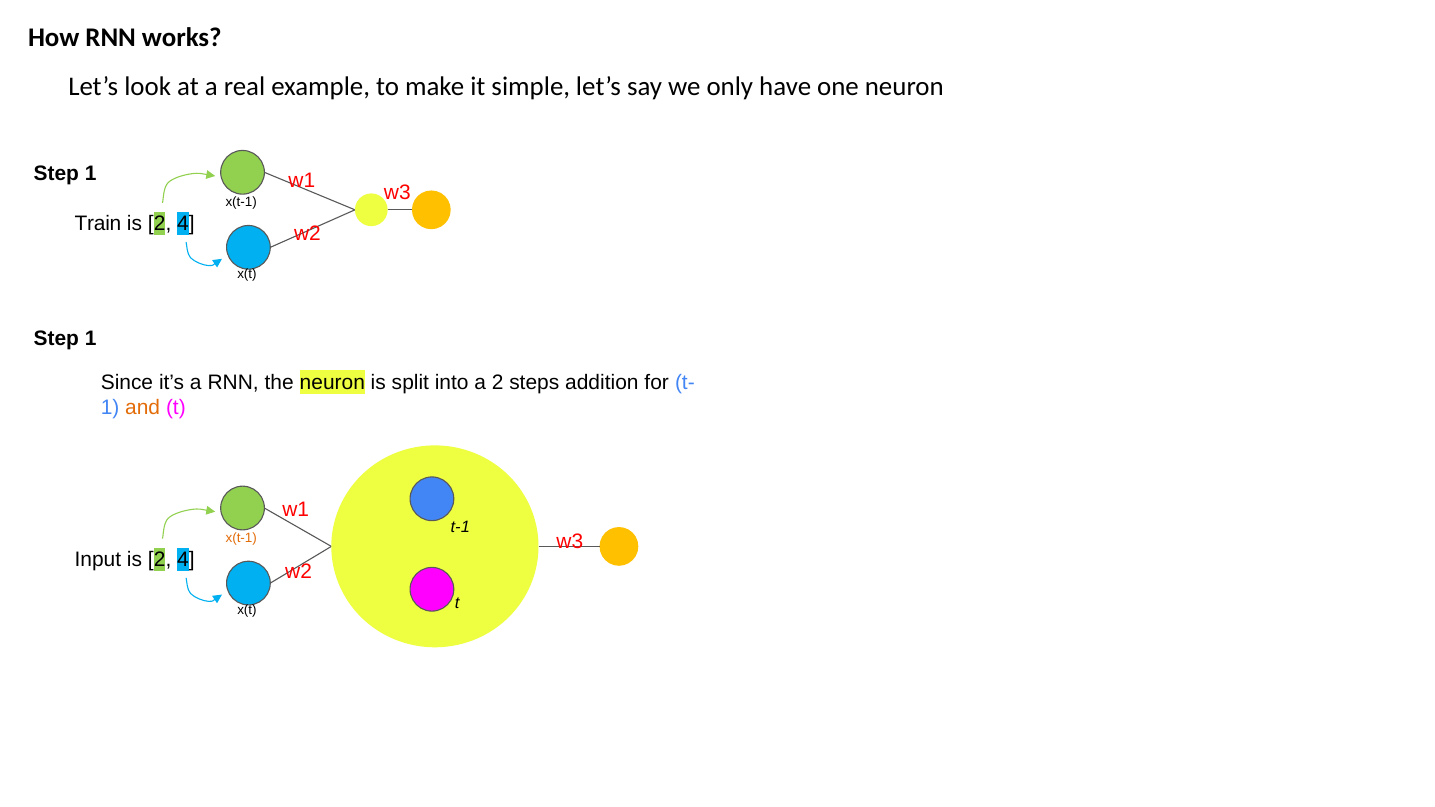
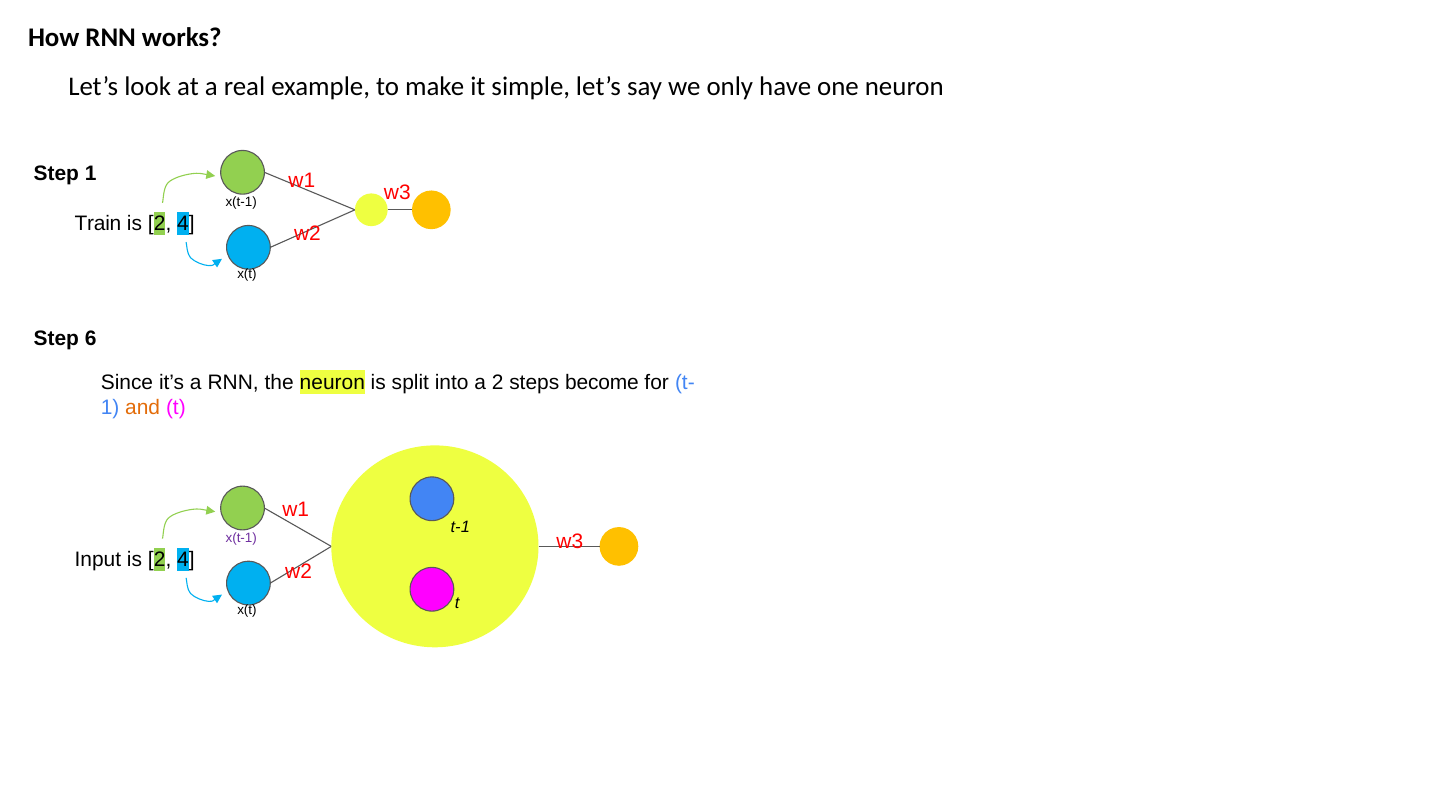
1 at (91, 338): 1 -> 6
addition: addition -> become
x(t-1 at (241, 538) colour: orange -> purple
